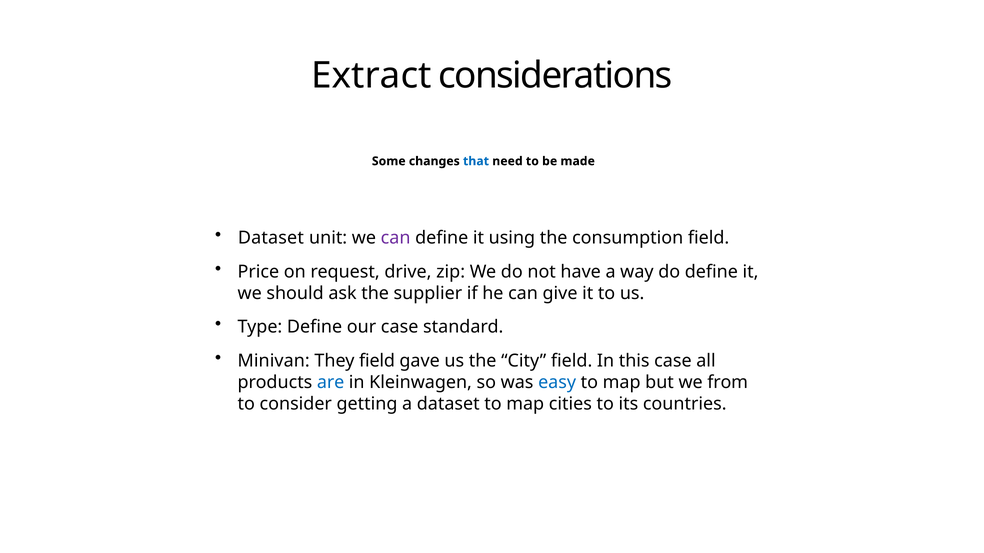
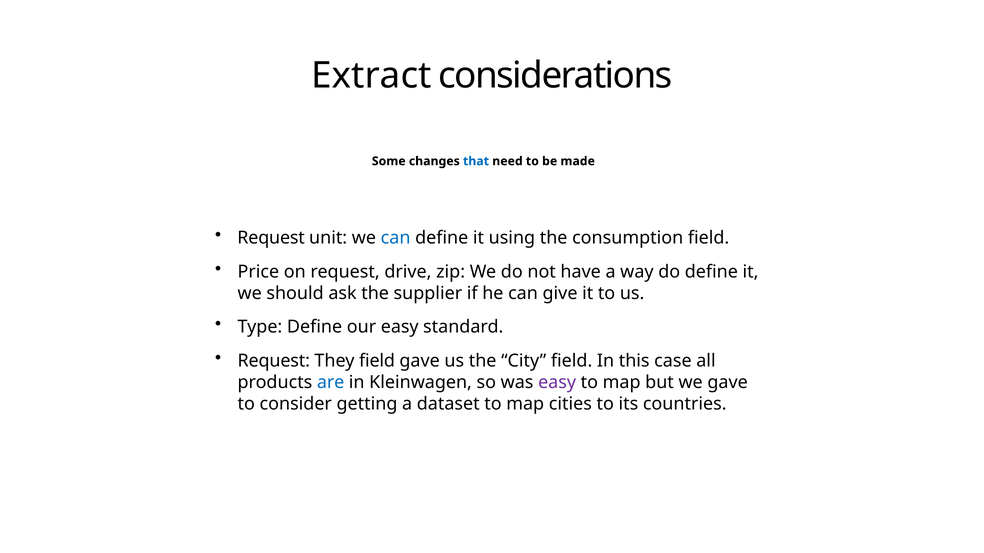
Dataset at (271, 238): Dataset -> Request
can at (396, 238) colour: purple -> blue
our case: case -> easy
Minivan at (274, 361): Minivan -> Request
easy at (557, 383) colour: blue -> purple
we from: from -> gave
